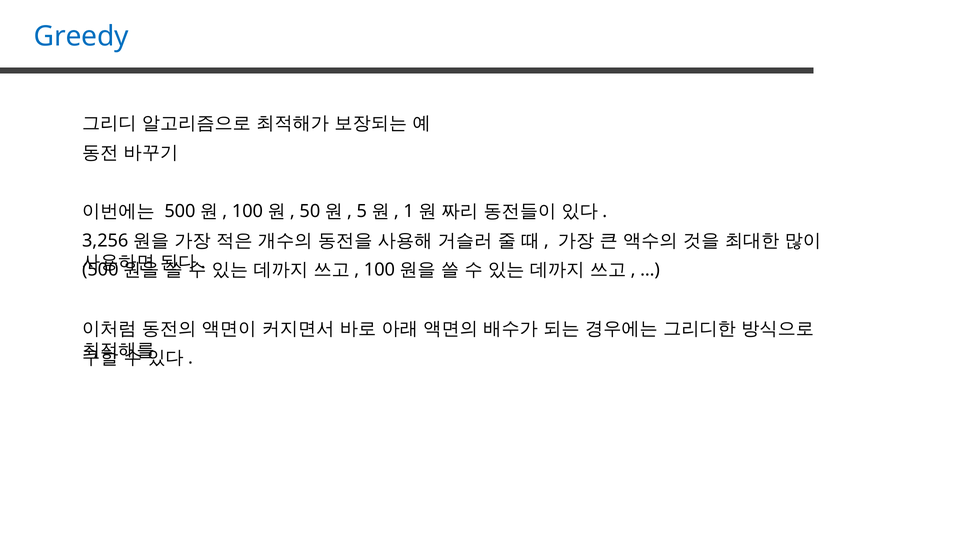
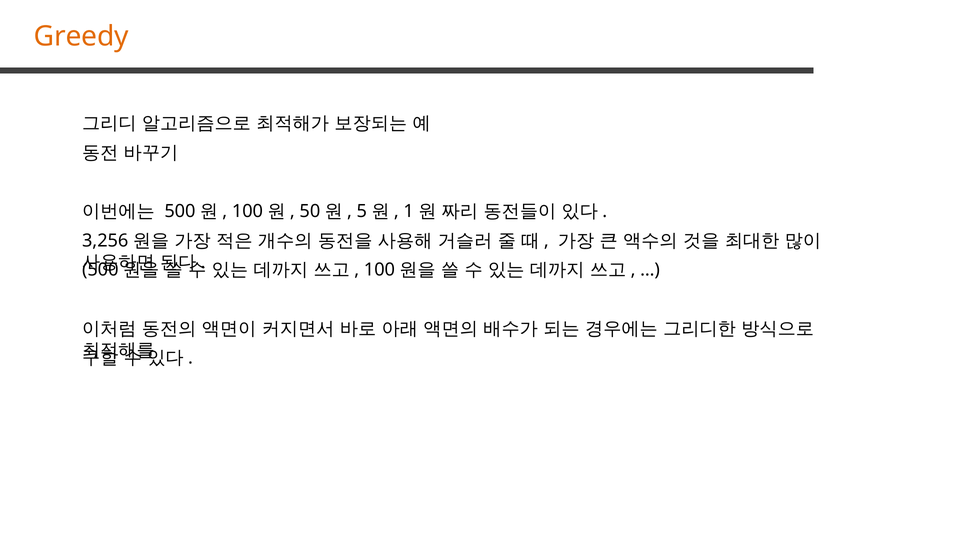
Greedy colour: blue -> orange
